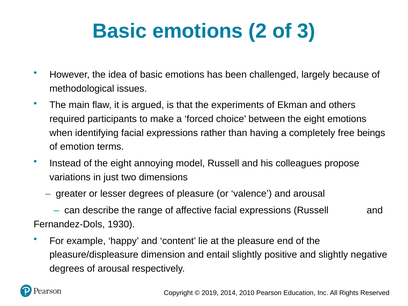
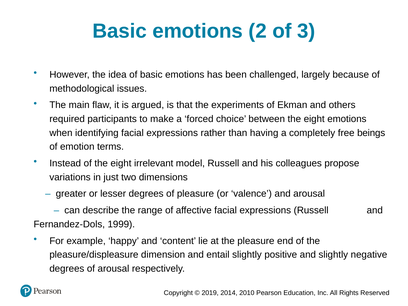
annoying: annoying -> irrelevant
1930: 1930 -> 1999
